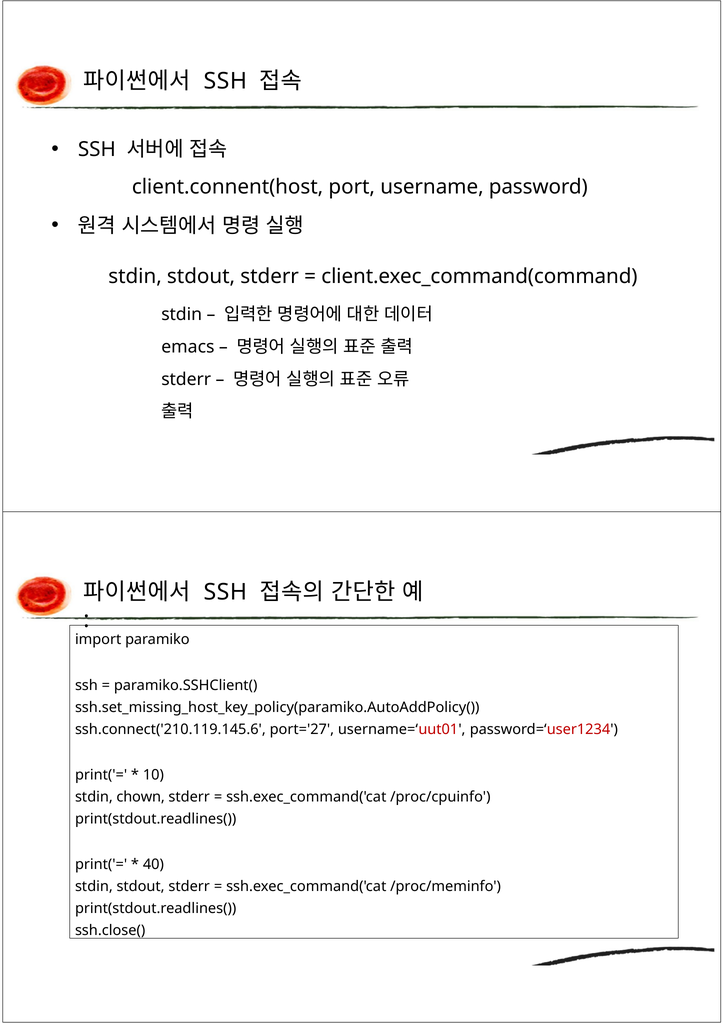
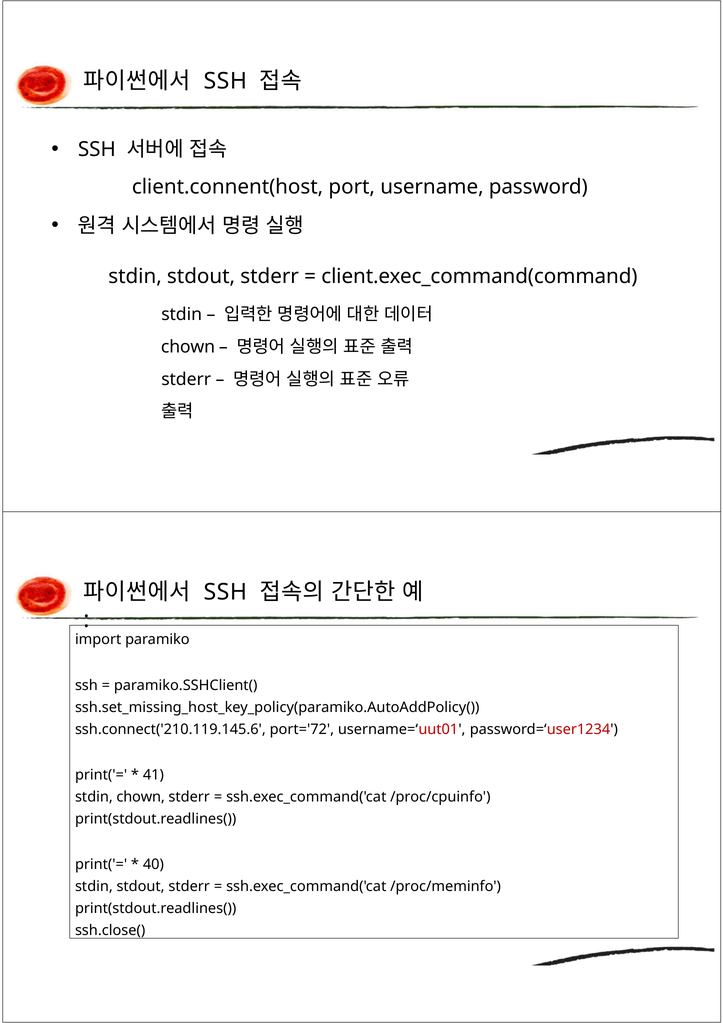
emacs at (188, 347): emacs -> chown
port='27: port='27 -> port='72
10: 10 -> 41
